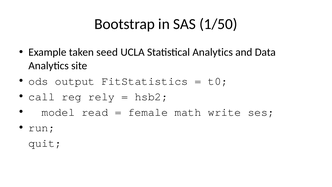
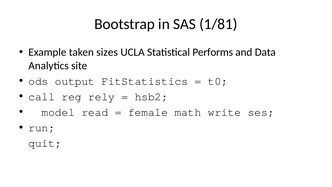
1/50: 1/50 -> 1/81
seed: seed -> sizes
Statistical Analytics: Analytics -> Performs
